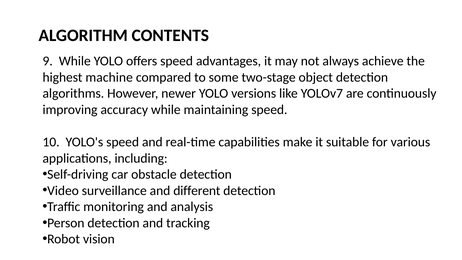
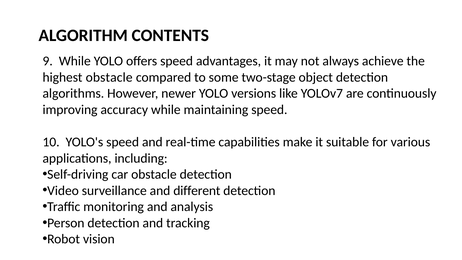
highest machine: machine -> obstacle
